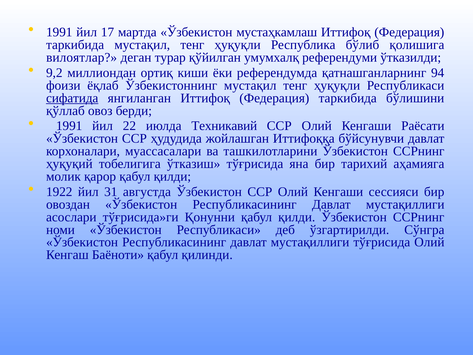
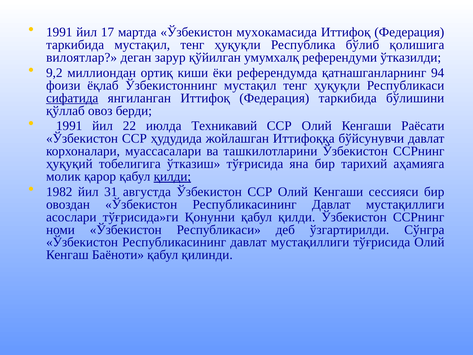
мустаҳкамлаш: мустаҳкамлаш -> мухокамасида
турар: турар -> зарур
қилди at (172, 176) underline: none -> present
1922: 1922 -> 1982
